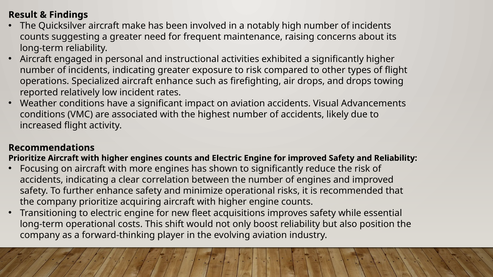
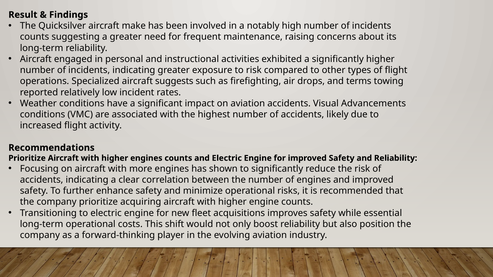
aircraft enhance: enhance -> suggests
and drops: drops -> terms
